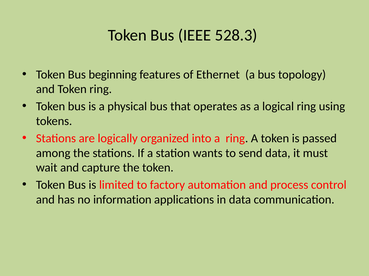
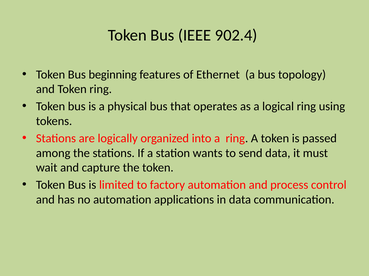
528.3: 528.3 -> 902.4
no information: information -> automation
